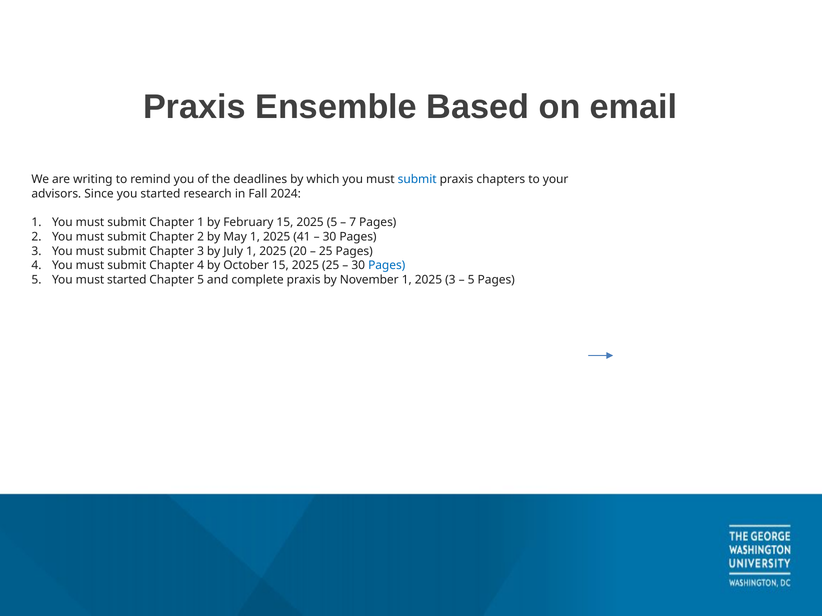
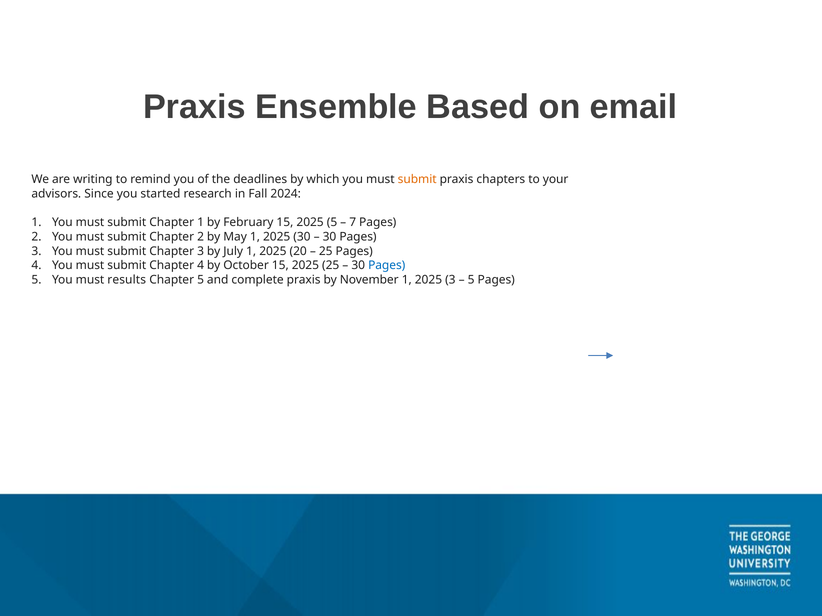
submit at (417, 179) colour: blue -> orange
2025 41: 41 -> 30
must started: started -> results
